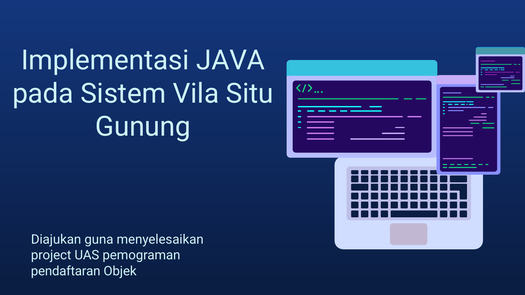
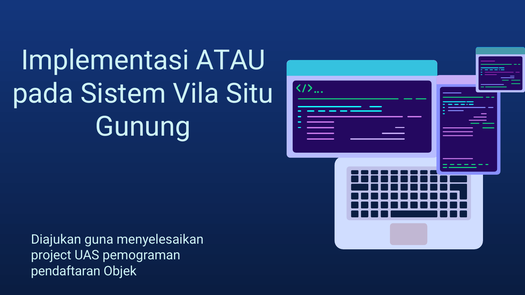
JAVA: JAVA -> ATAU
